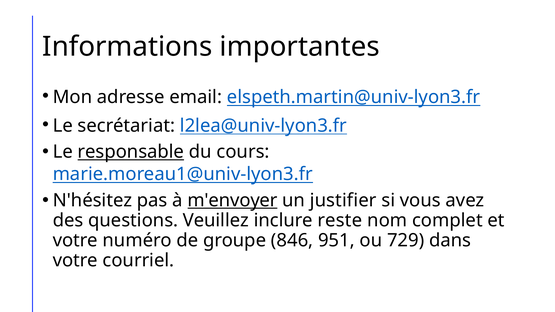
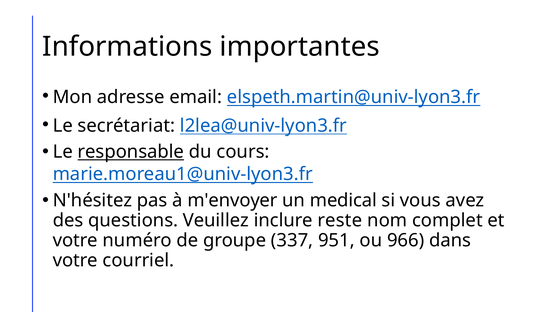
m'envoyer underline: present -> none
justifier: justifier -> medical
846: 846 -> 337
729: 729 -> 966
